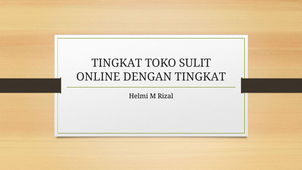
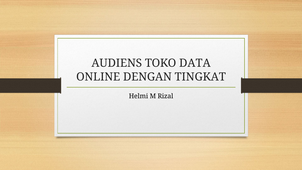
TINGKAT at (117, 63): TINGKAT -> AUDIENS
SULIT: SULIT -> DATA
